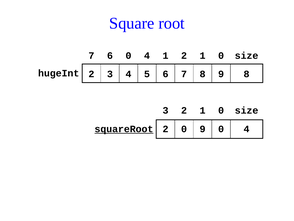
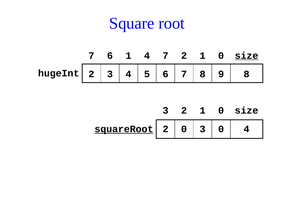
6 0: 0 -> 1
4 1: 1 -> 7
size at (247, 55) underline: none -> present
0 9: 9 -> 3
